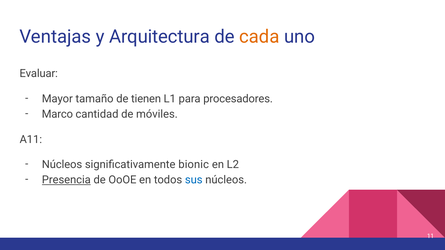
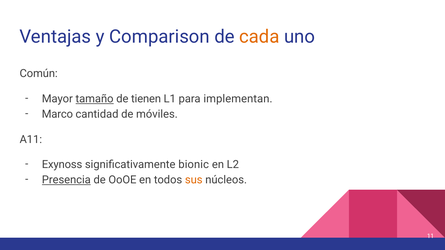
Arquitectura: Arquitectura -> Comparison
Evaluar: Evaluar -> Común
tamaño underline: none -> present
procesadores: procesadores -> implementan
Núcleos at (62, 165): Núcleos -> Exynoss
sus colour: blue -> orange
